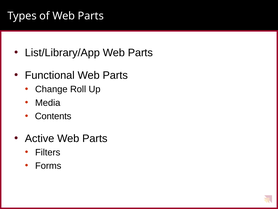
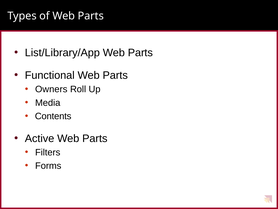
Change: Change -> Owners
